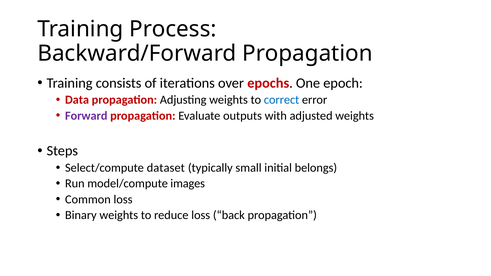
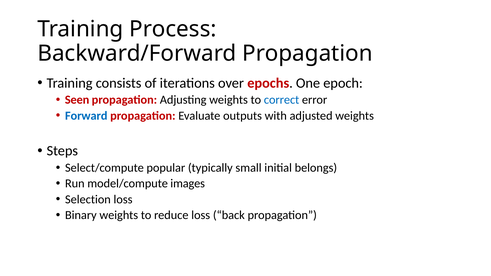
Data: Data -> Seen
Forward colour: purple -> blue
dataset: dataset -> popular
Common: Common -> Selection
